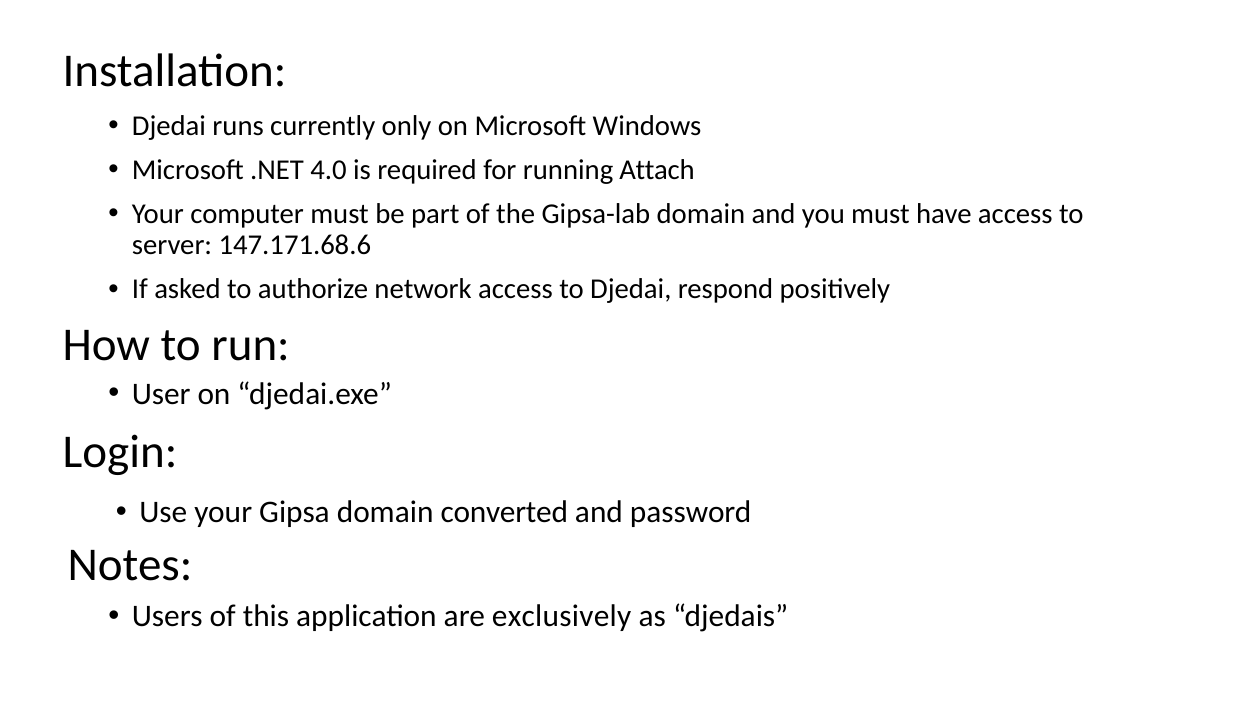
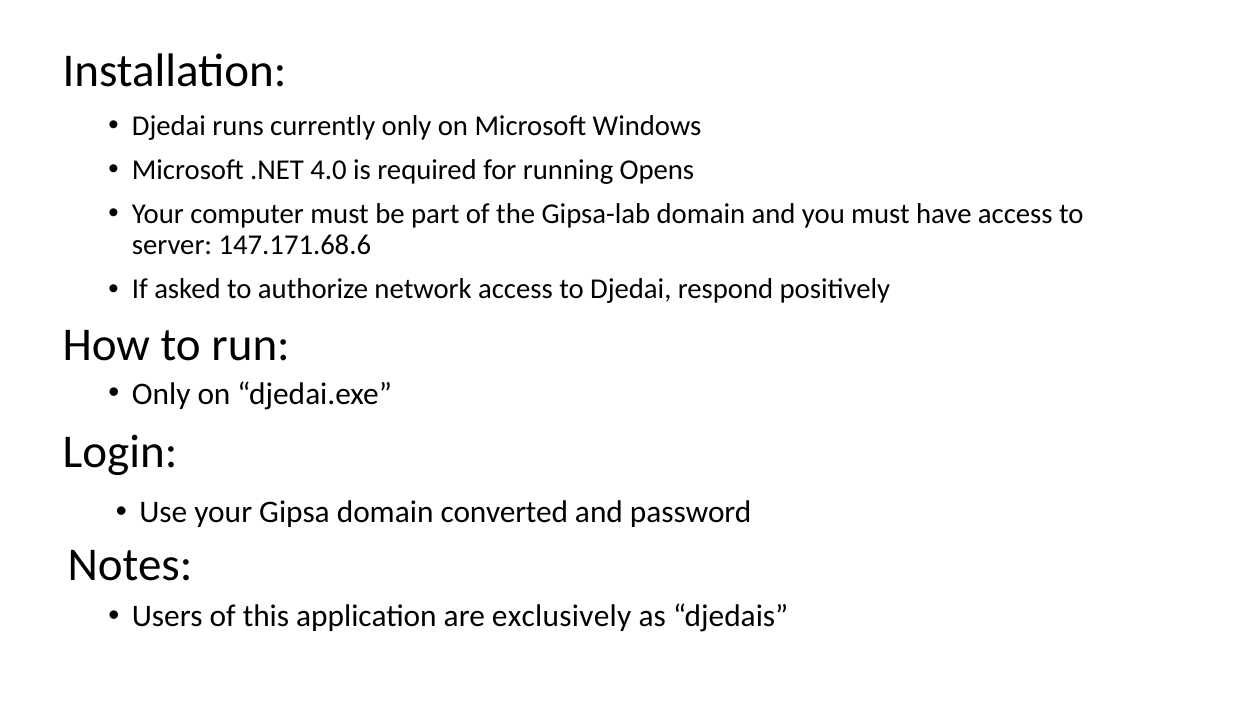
Attach: Attach -> Opens
User at (161, 394): User -> Only
